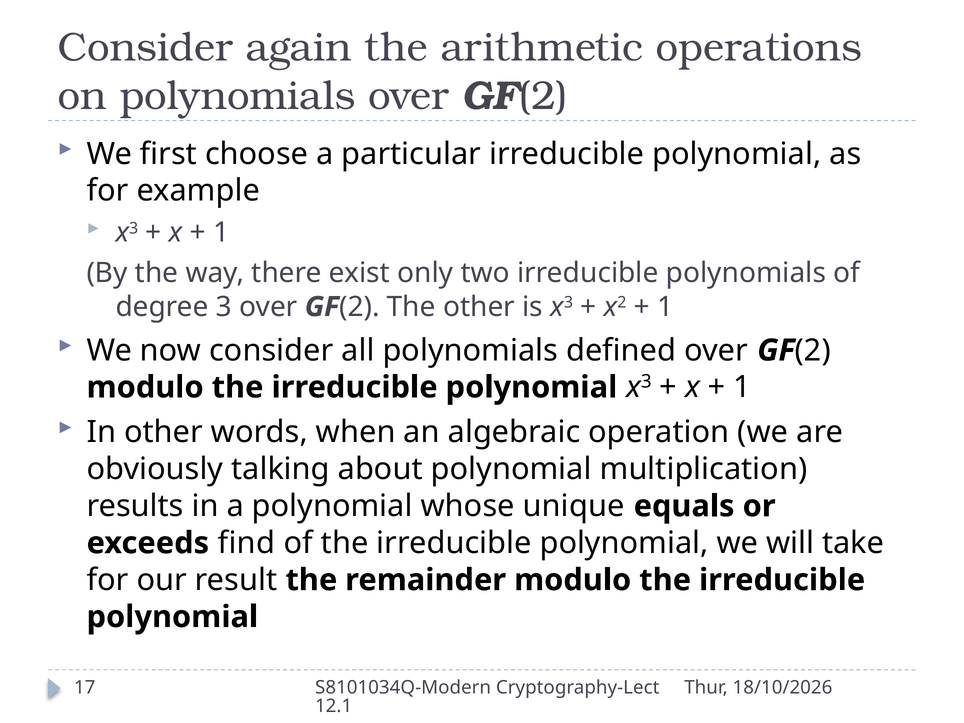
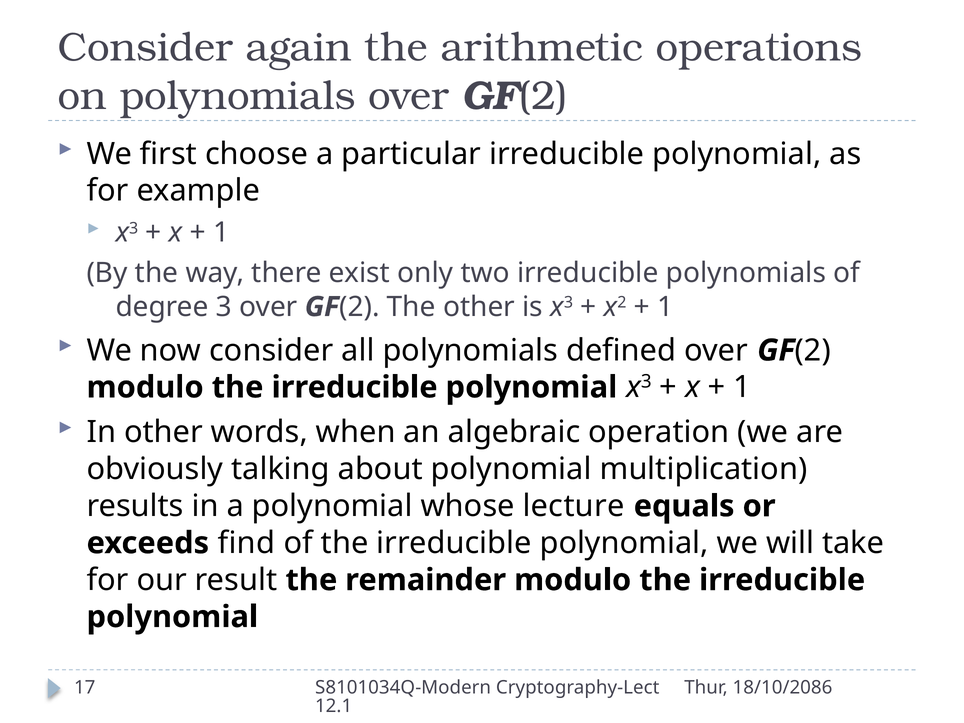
unique: unique -> lecture
18/10/2026: 18/10/2026 -> 18/10/2086
